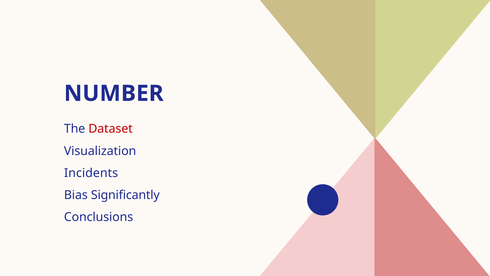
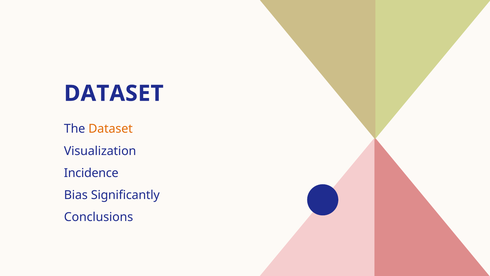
NUMBER at (114, 93): NUMBER -> DATASET
Dataset at (111, 129) colour: red -> orange
Incidents: Incidents -> Incidence
